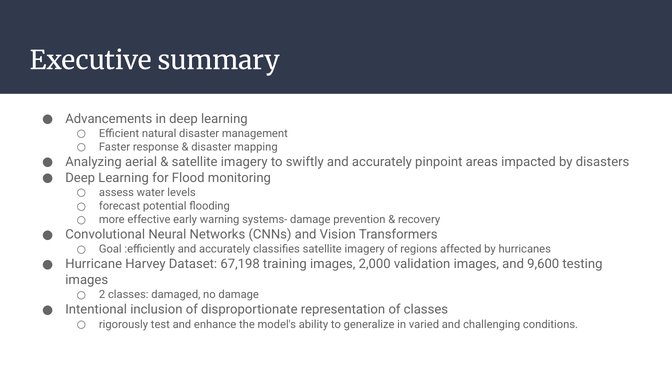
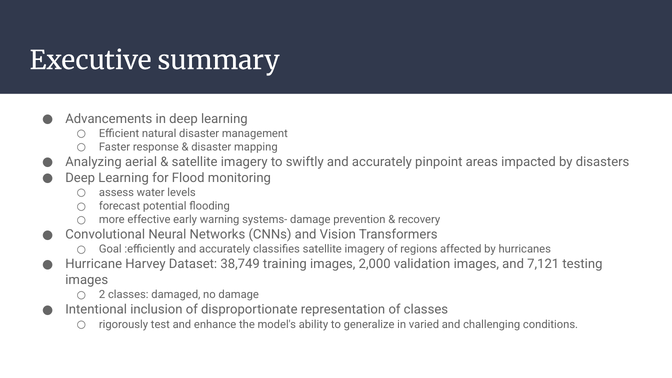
67,198: 67,198 -> 38,749
9,600: 9,600 -> 7,121
